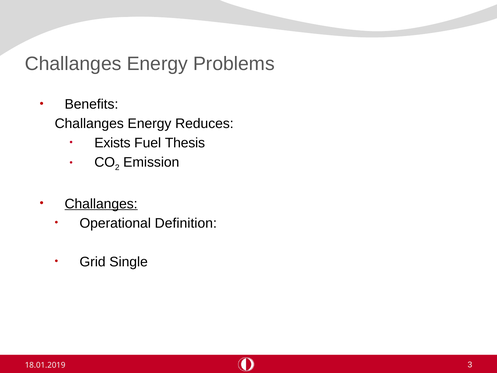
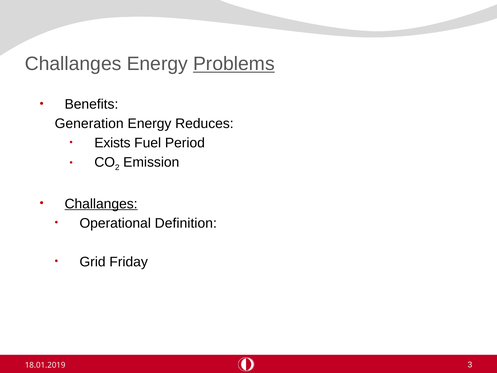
Problems underline: none -> present
Challanges at (89, 124): Challanges -> Generation
Thesis: Thesis -> Period
Single: Single -> Friday
